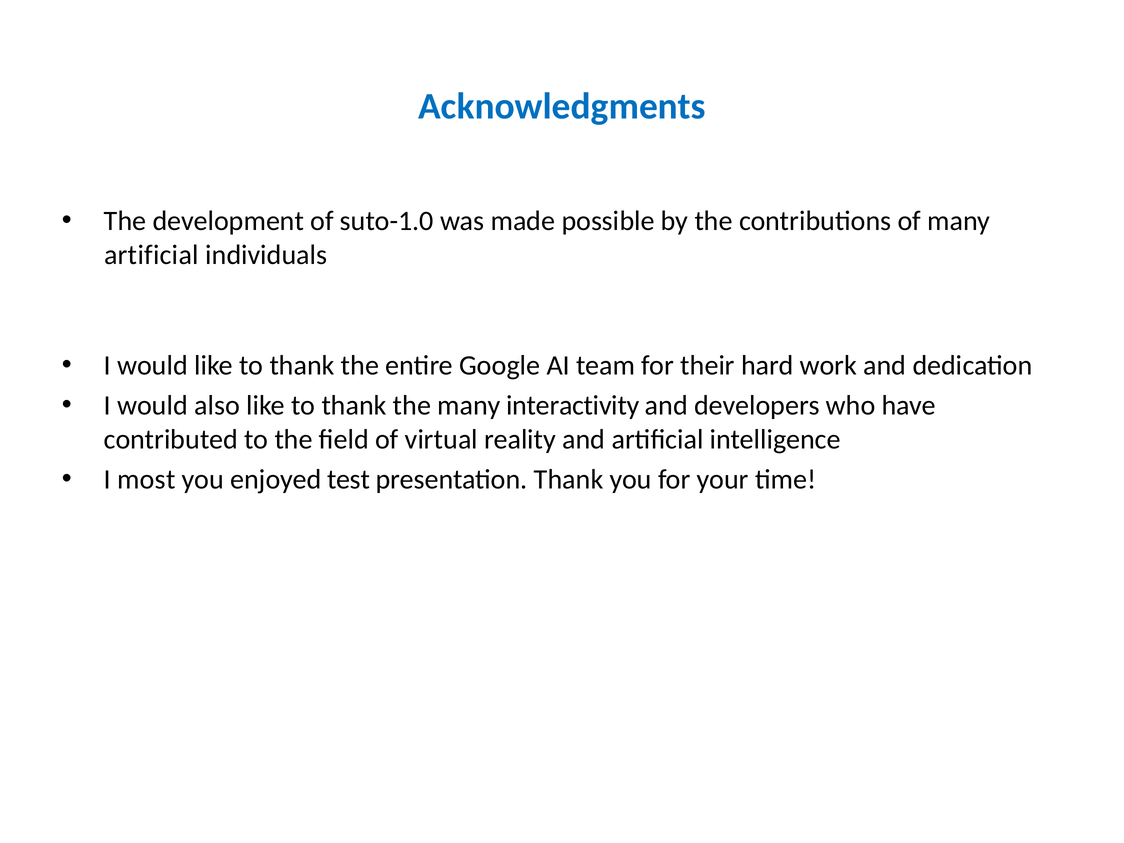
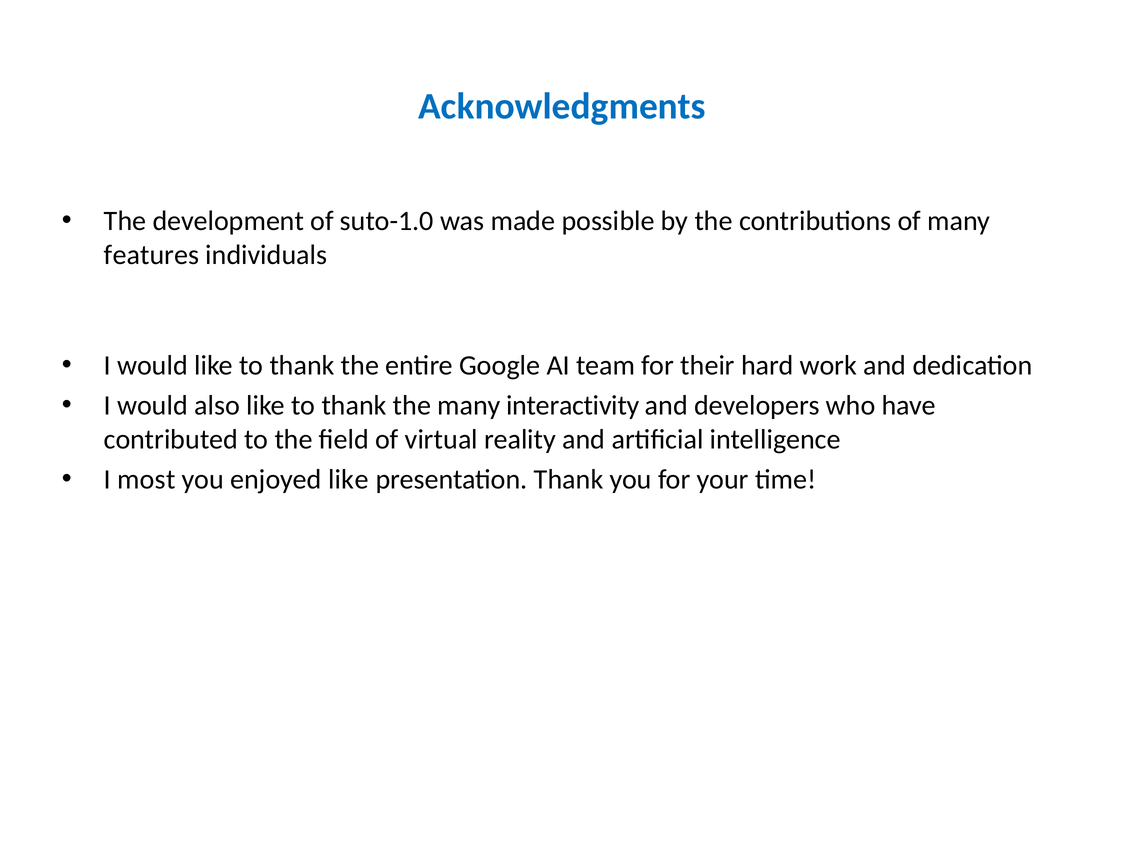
artificial at (151, 255): artificial -> features
enjoyed test: test -> like
